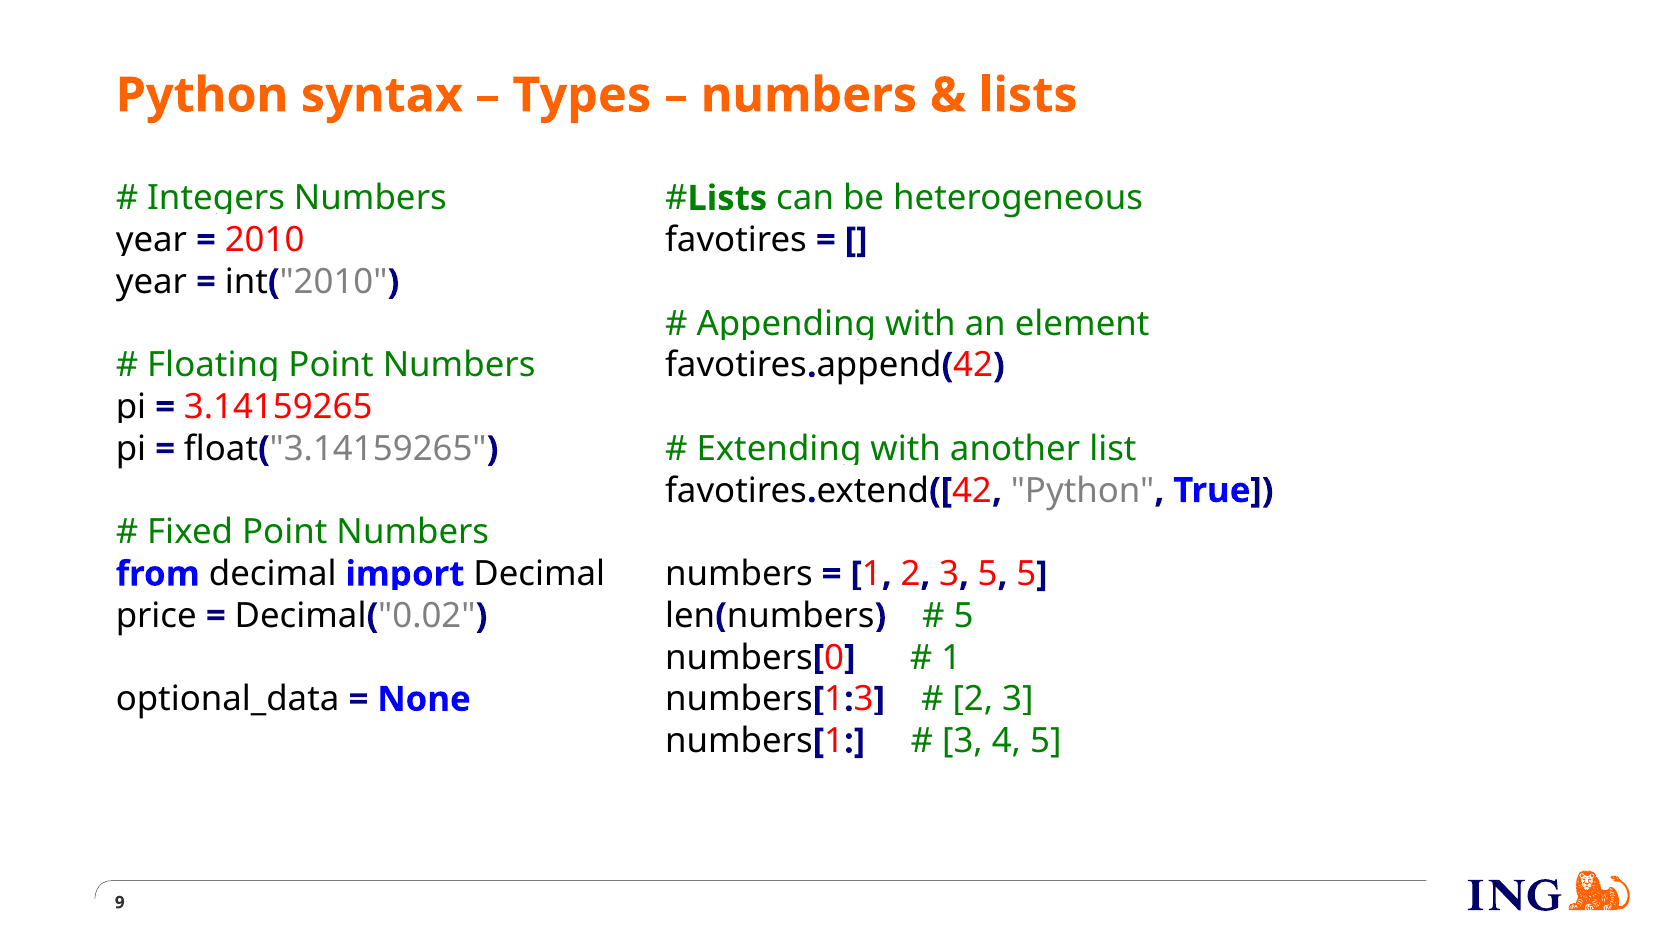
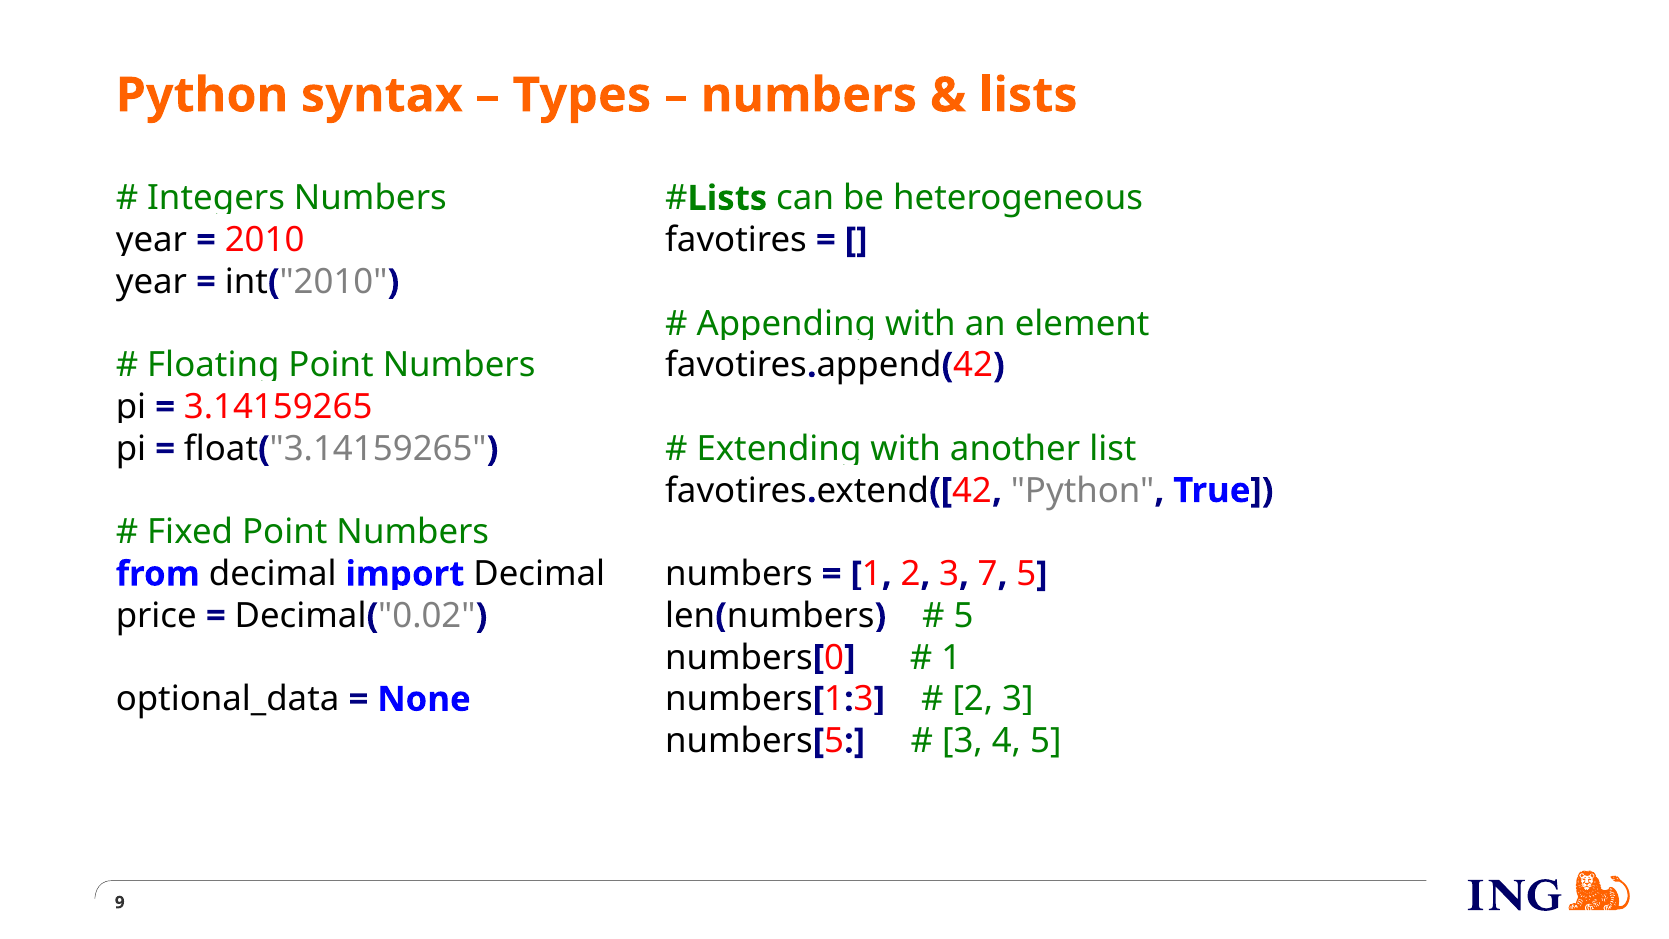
5 at (988, 574): 5 -> 7
1 at (834, 741): 1 -> 5
